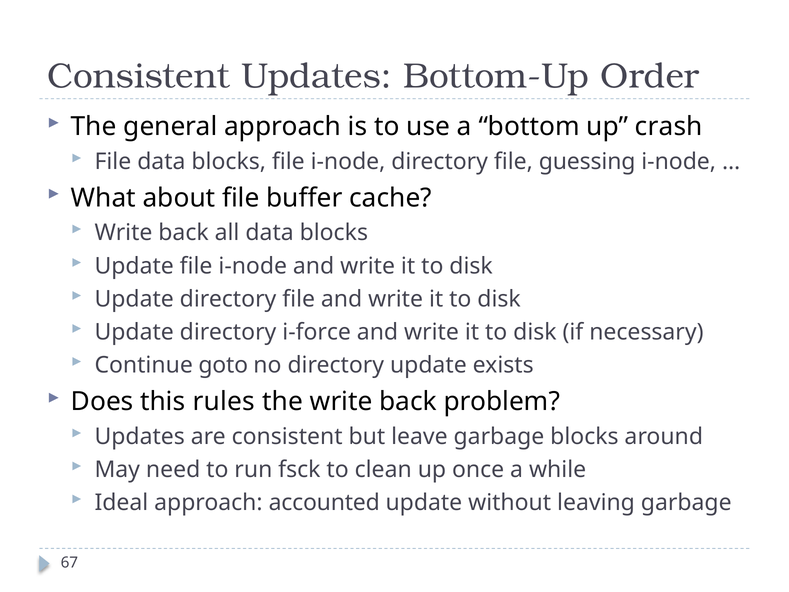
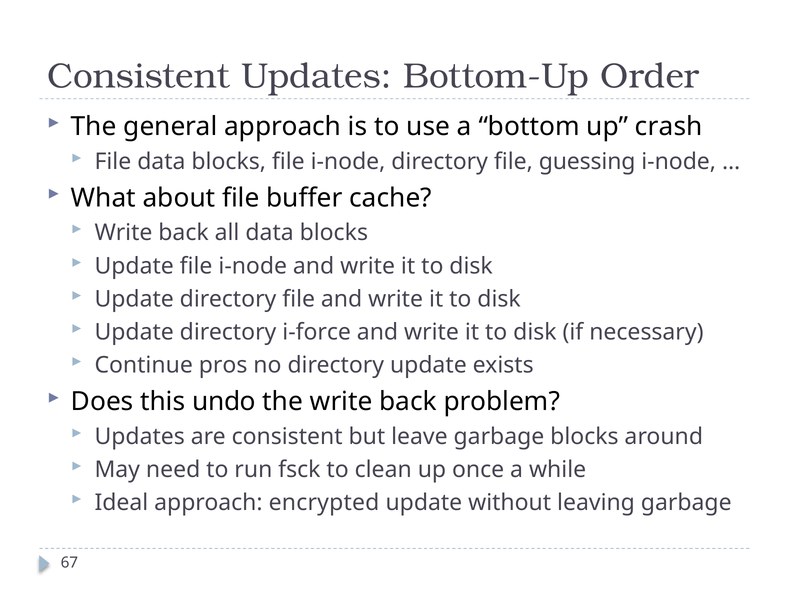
goto: goto -> pros
rules: rules -> undo
accounted: accounted -> encrypted
